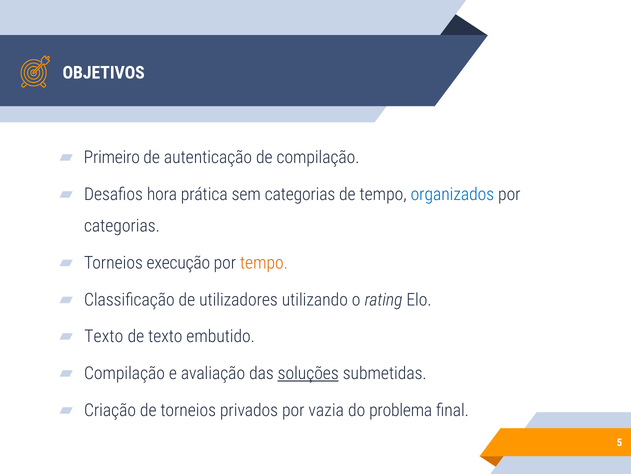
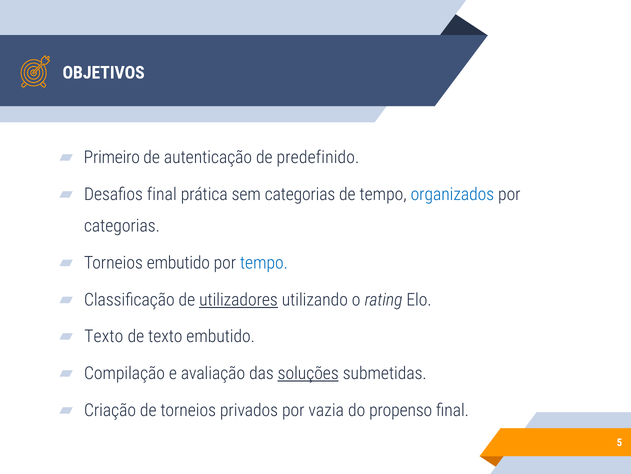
de compilação: compilação -> predefinido
Desafios hora: hora -> final
Torneios execução: execução -> embutido
tempo at (264, 262) colour: orange -> blue
utilizadores underline: none -> present
problema: problema -> propenso
